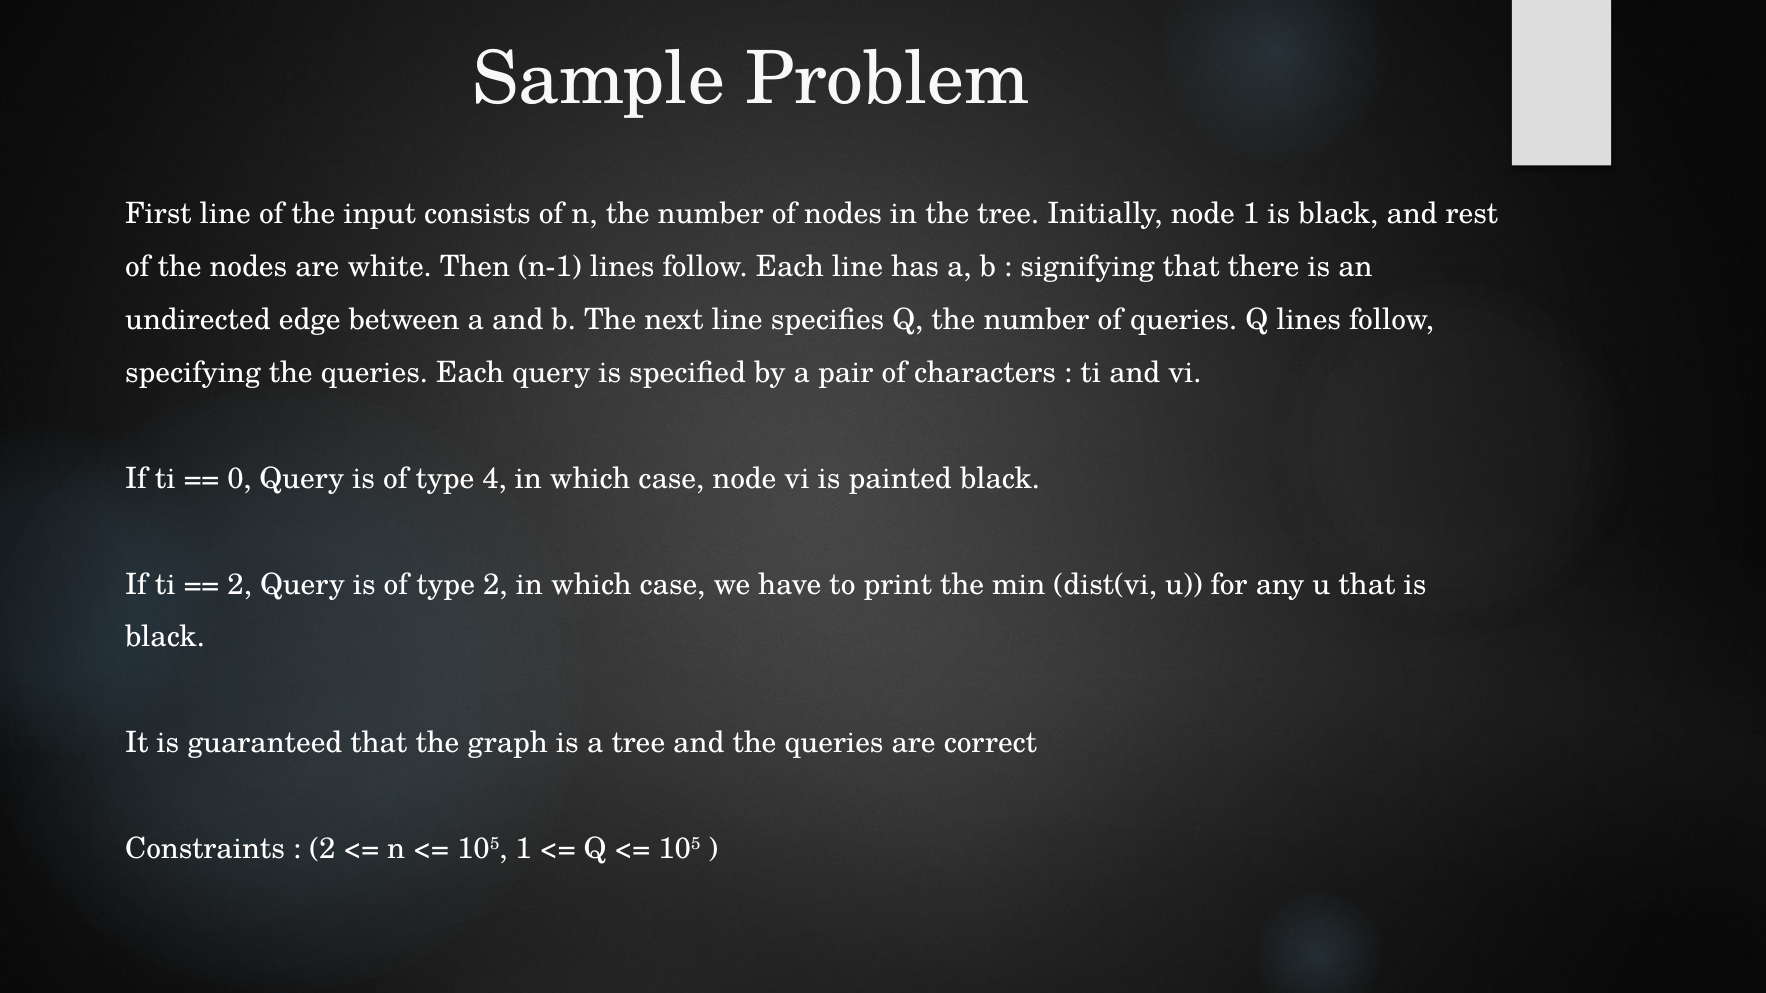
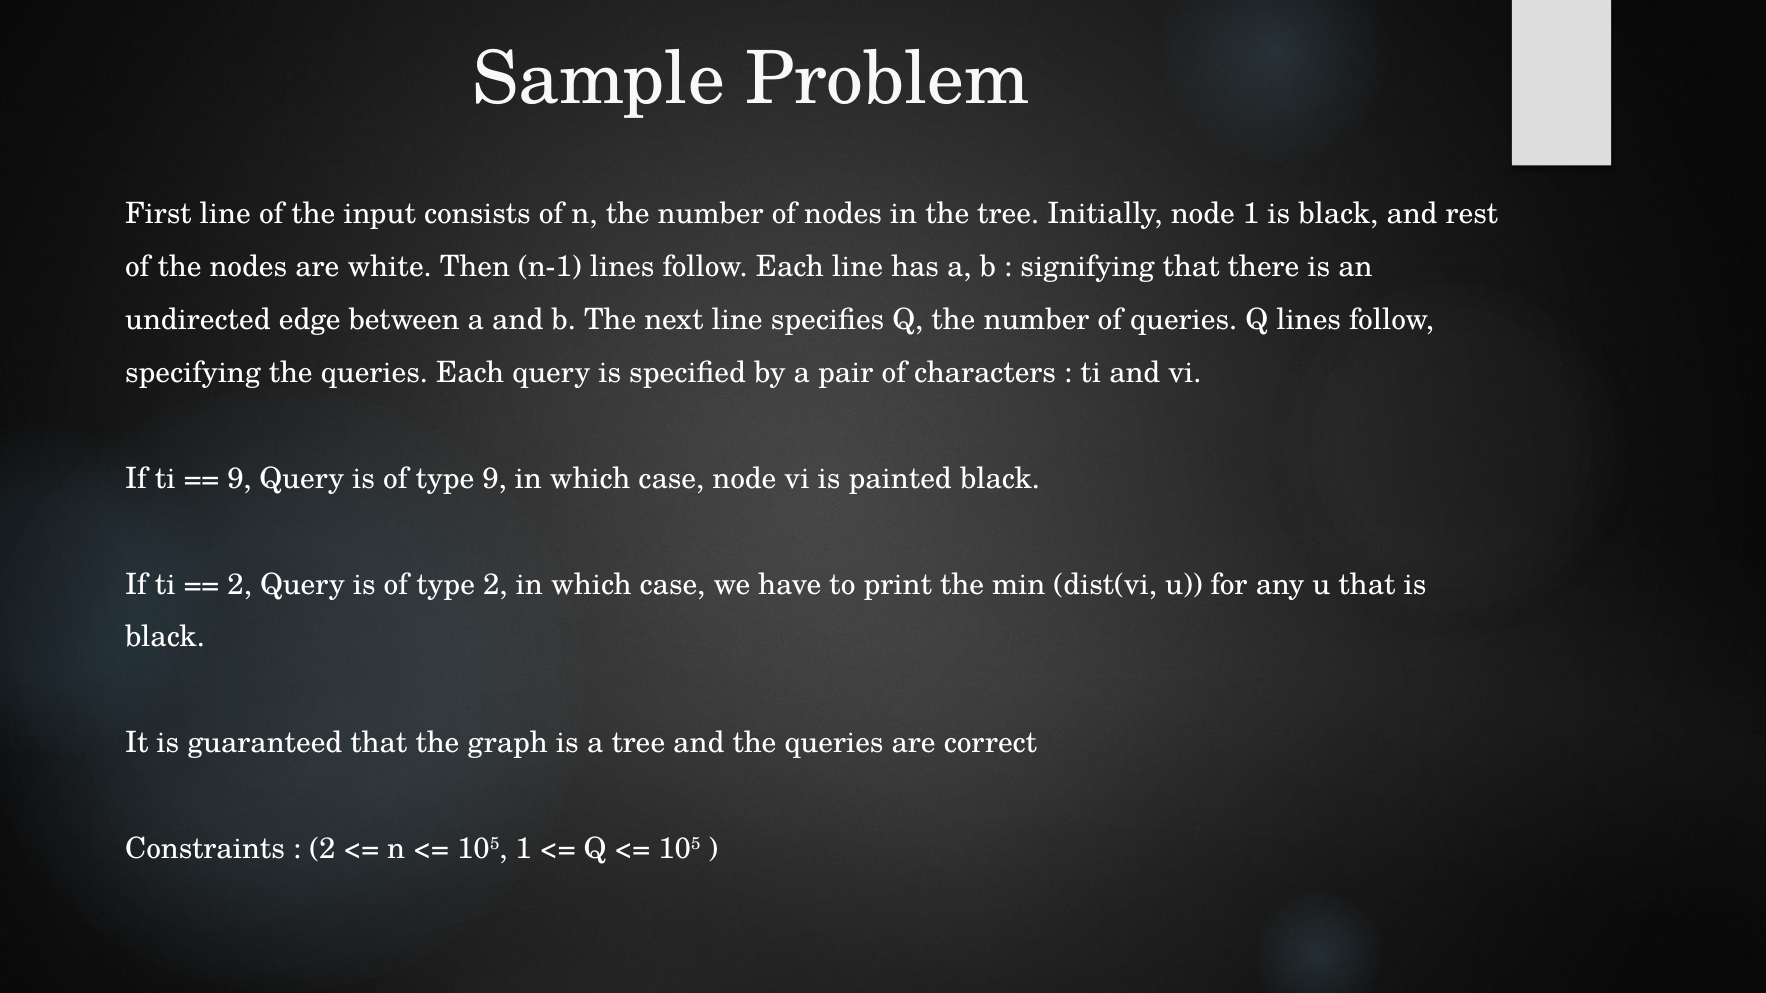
0 at (240, 479): 0 -> 9
type 4: 4 -> 9
